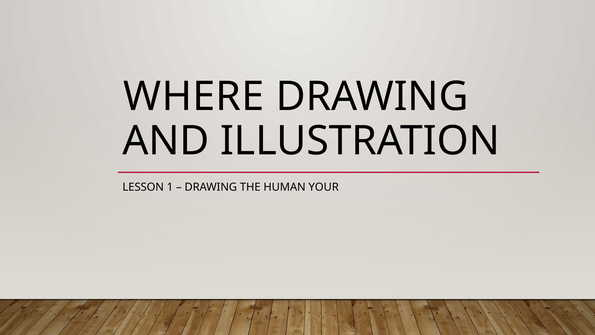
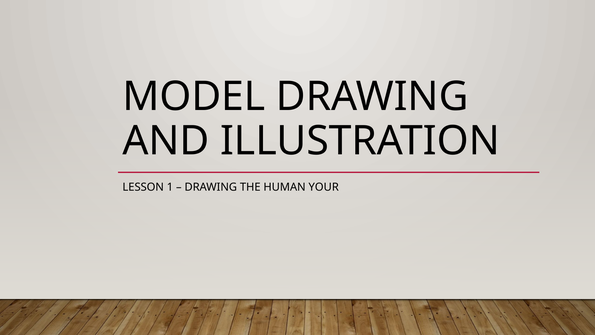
WHERE: WHERE -> MODEL
